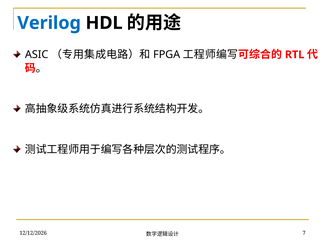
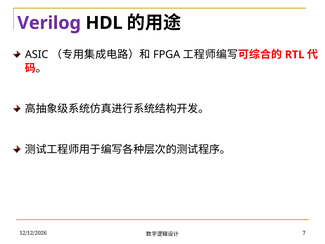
Verilog colour: blue -> purple
